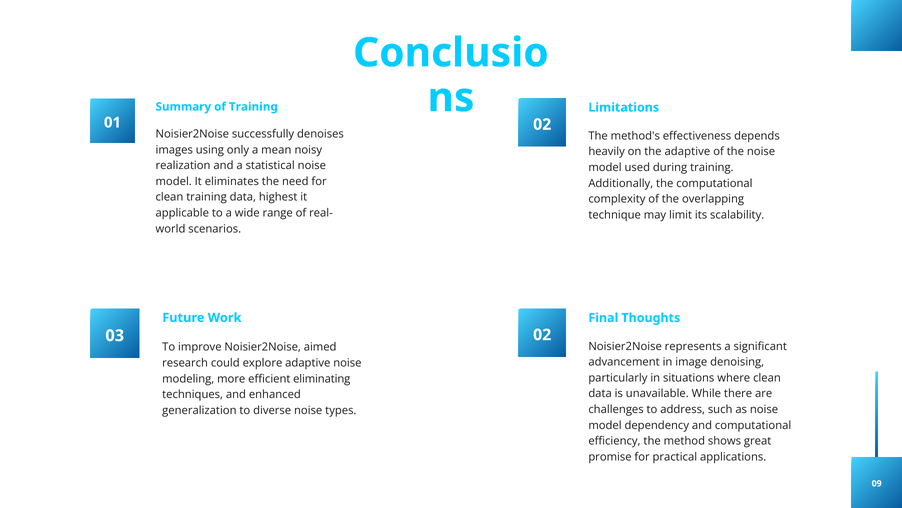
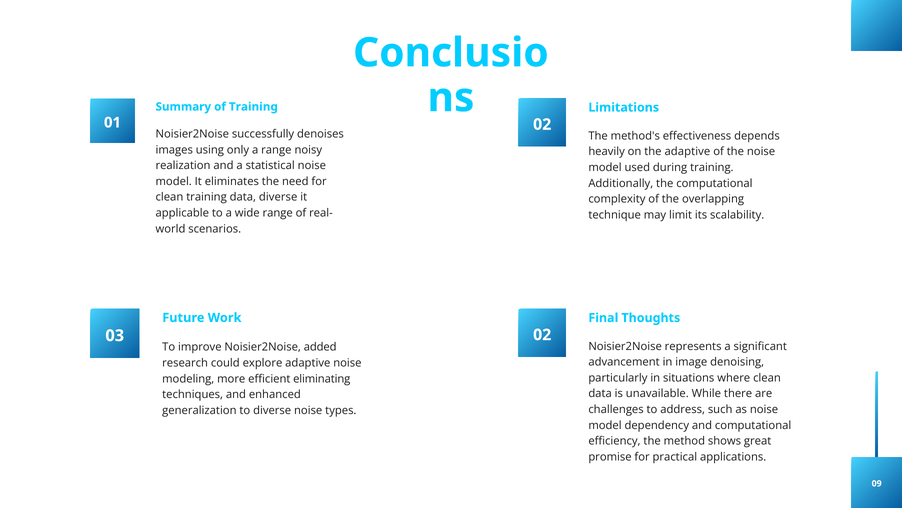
a mean: mean -> range
data highest: highest -> diverse
aimed: aimed -> added
